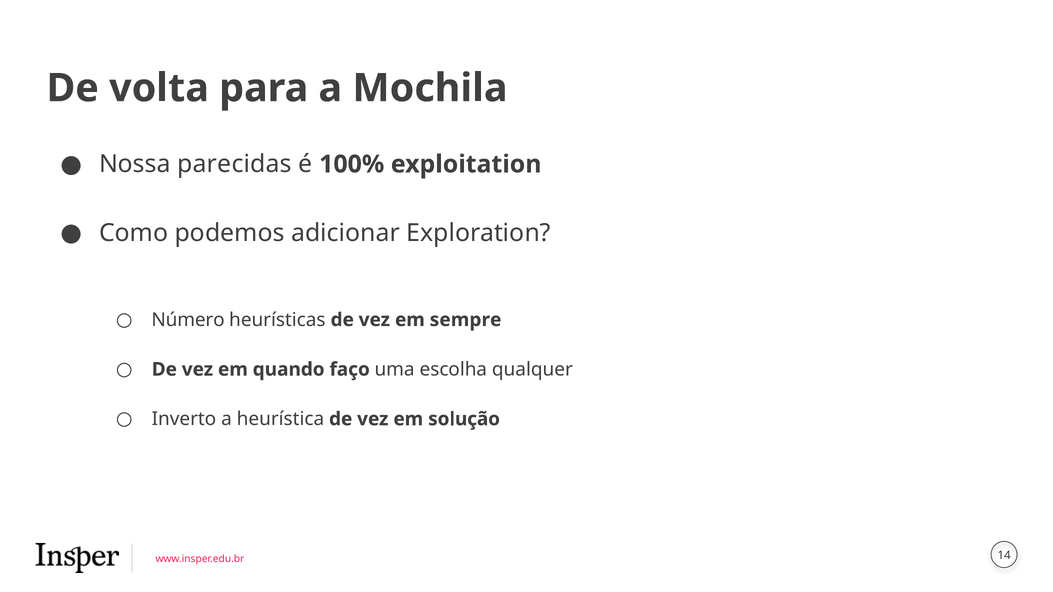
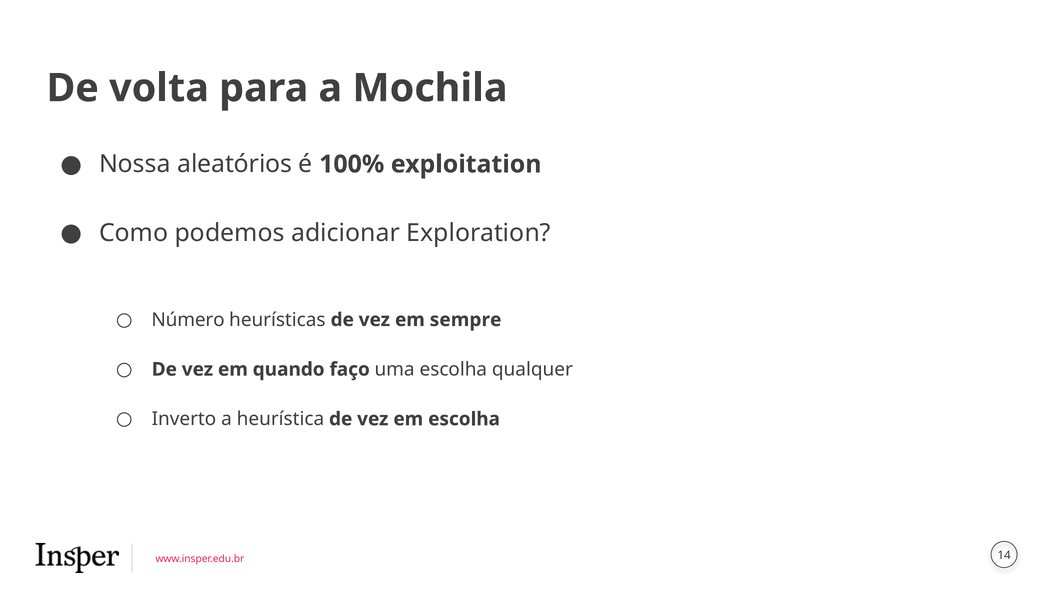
parecidas: parecidas -> aleatórios
em solução: solução -> escolha
